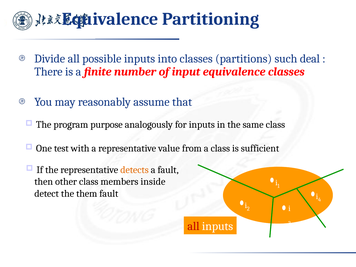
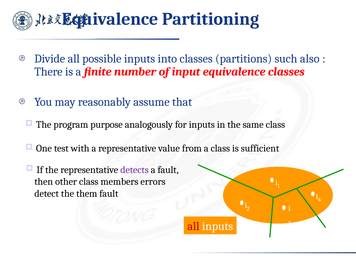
deal: deal -> also
detects colour: orange -> purple
inside: inside -> errors
